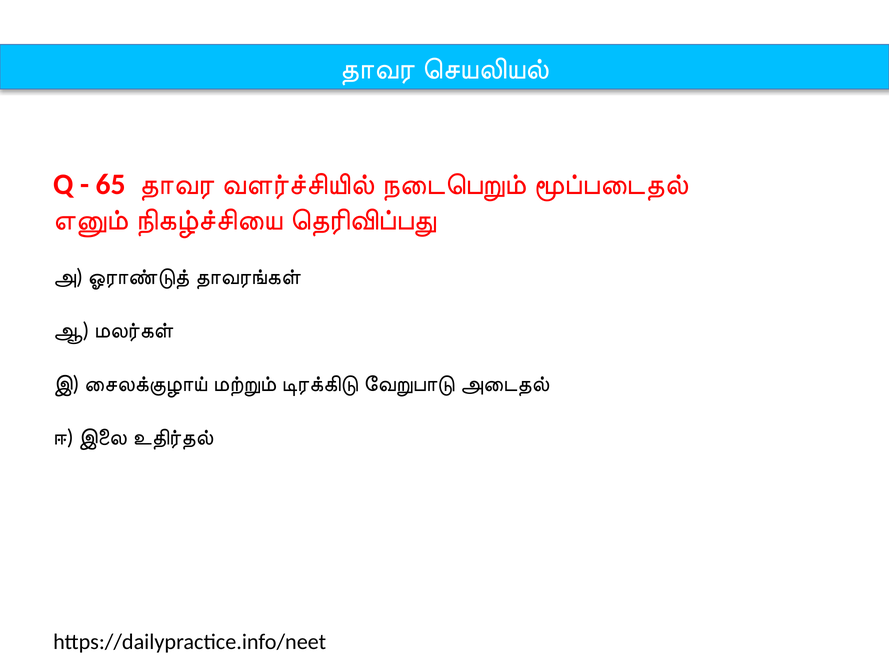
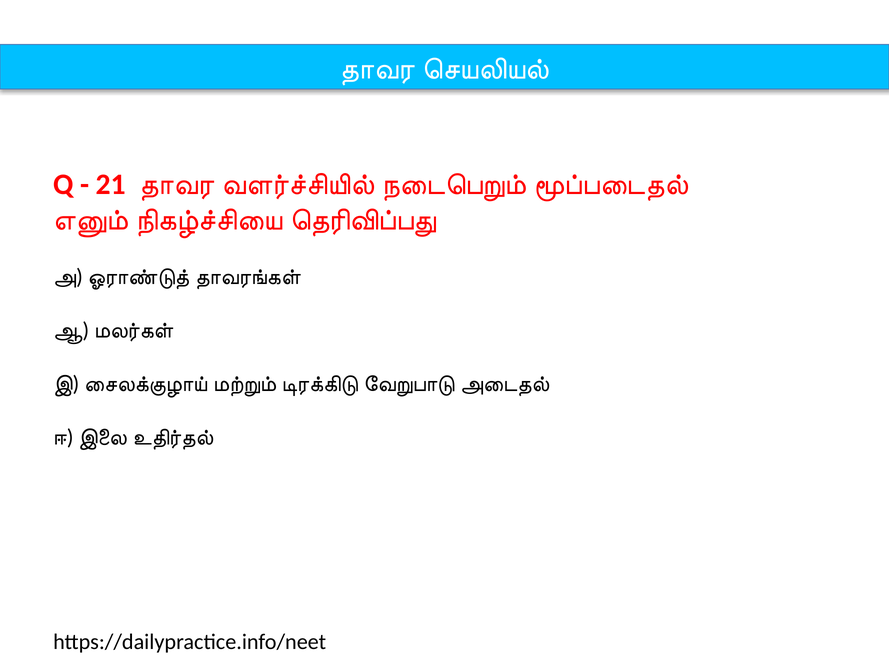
65: 65 -> 21
